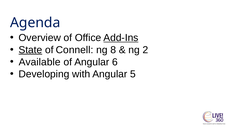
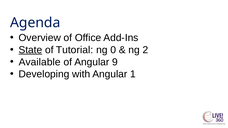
Add-Ins underline: present -> none
Connell: Connell -> Tutorial
8: 8 -> 0
6: 6 -> 9
5: 5 -> 1
